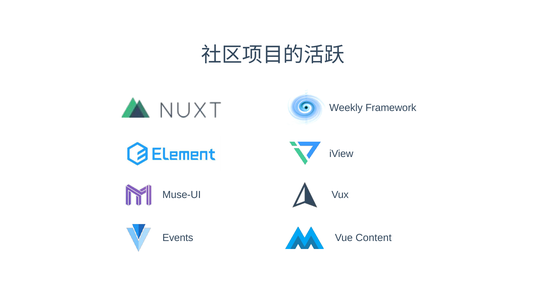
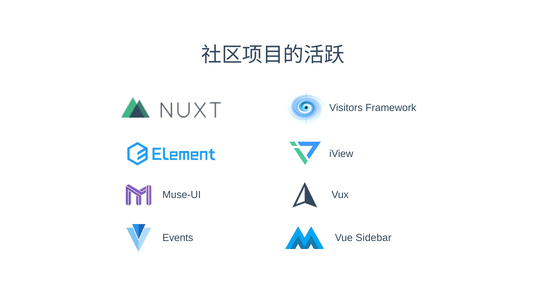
Weekly: Weekly -> Visitors
Content: Content -> Sidebar
